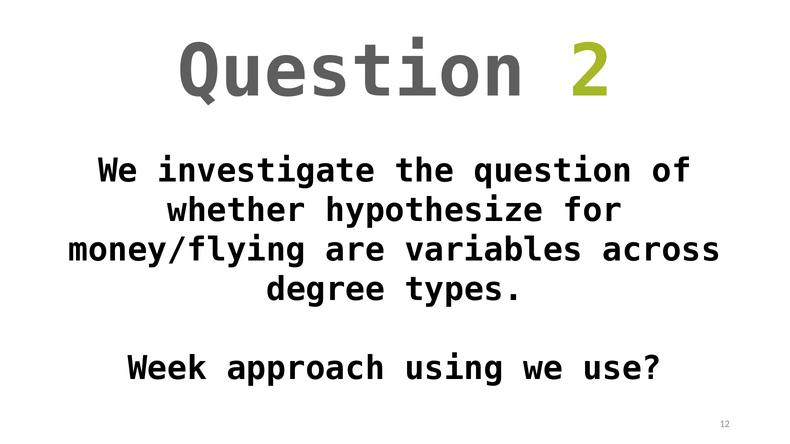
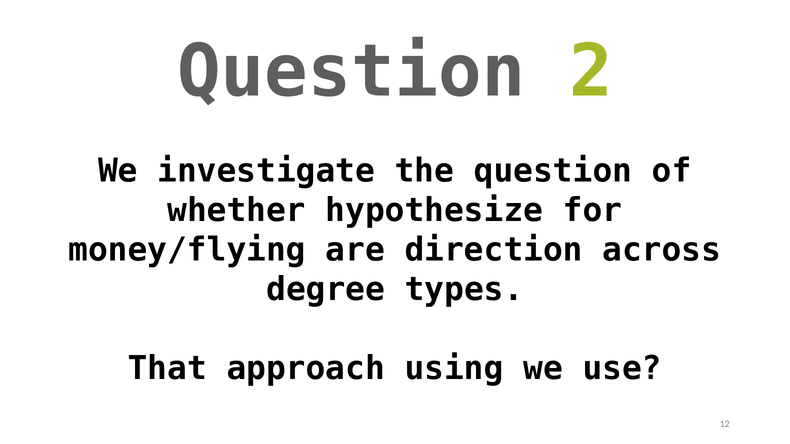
variables: variables -> direction
Week: Week -> That
